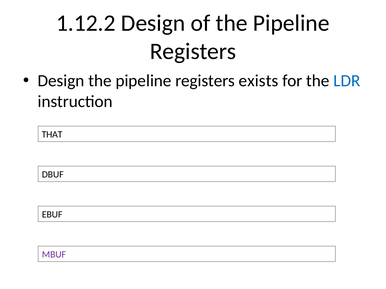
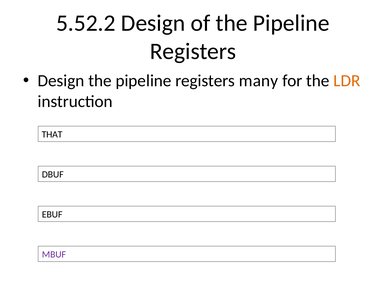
1.12.2: 1.12.2 -> 5.52.2
exists: exists -> many
LDR colour: blue -> orange
